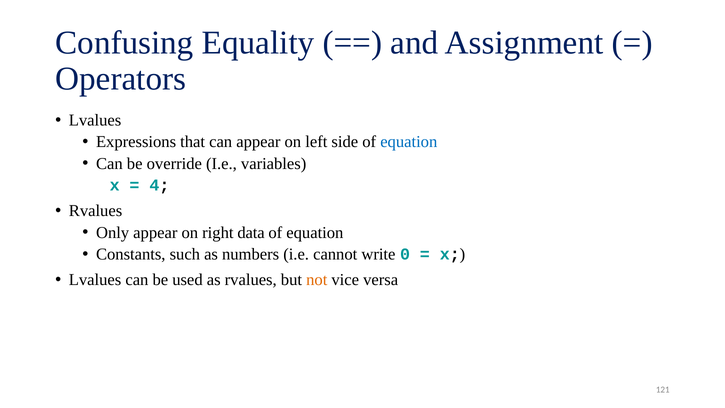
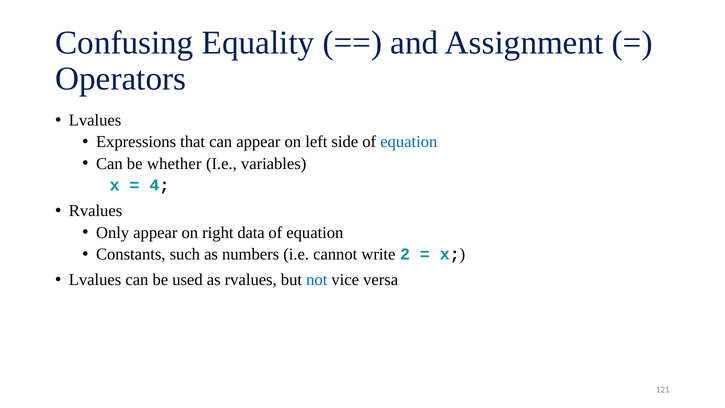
override: override -> whether
0: 0 -> 2
not colour: orange -> blue
